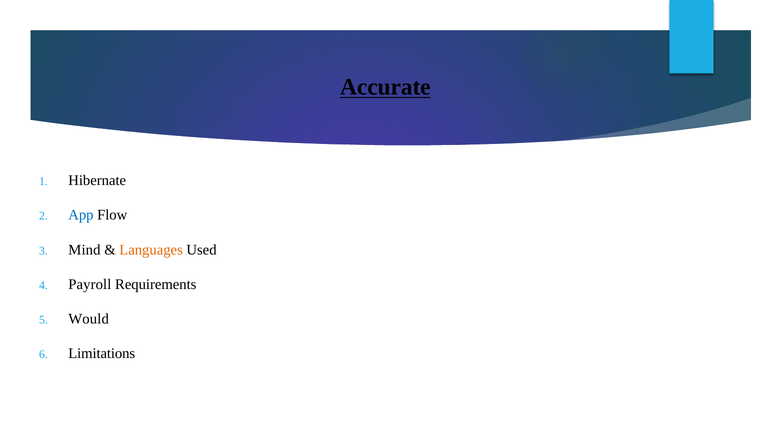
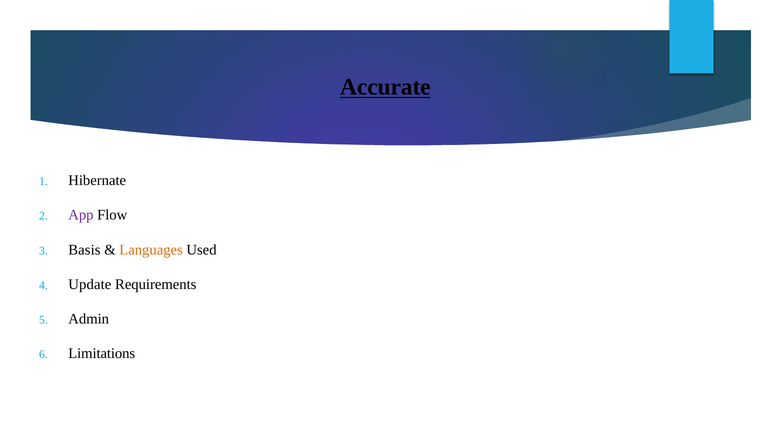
App colour: blue -> purple
Mind: Mind -> Basis
Payroll: Payroll -> Update
Would: Would -> Admin
